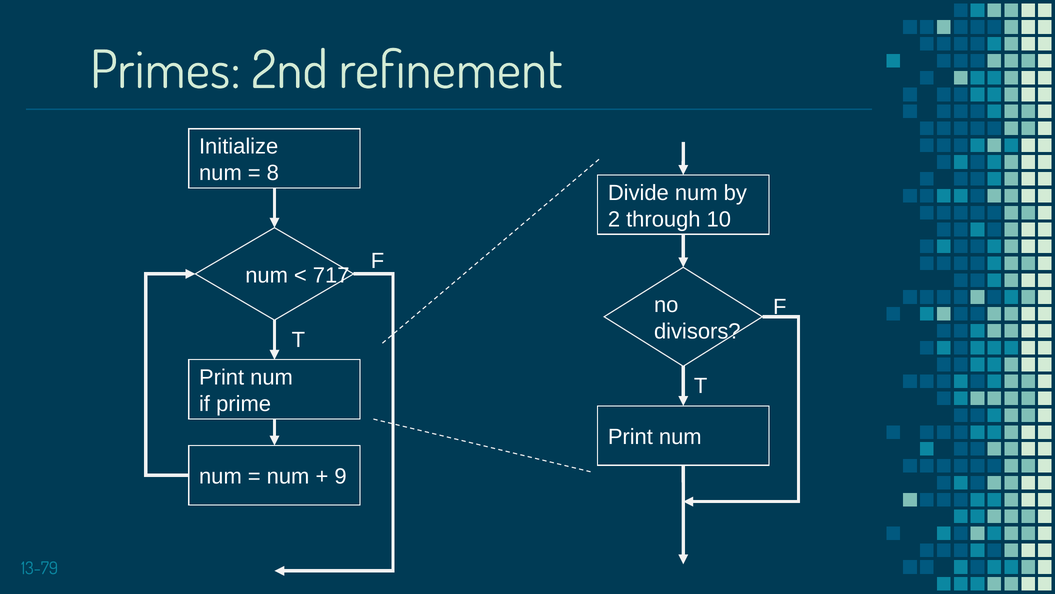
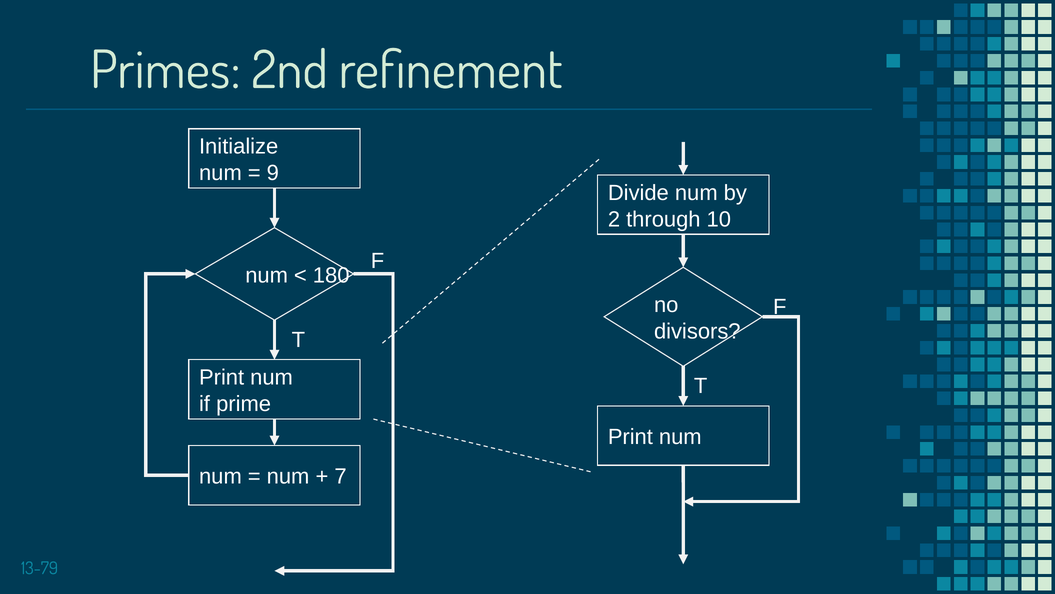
8: 8 -> 9
717: 717 -> 180
9: 9 -> 7
